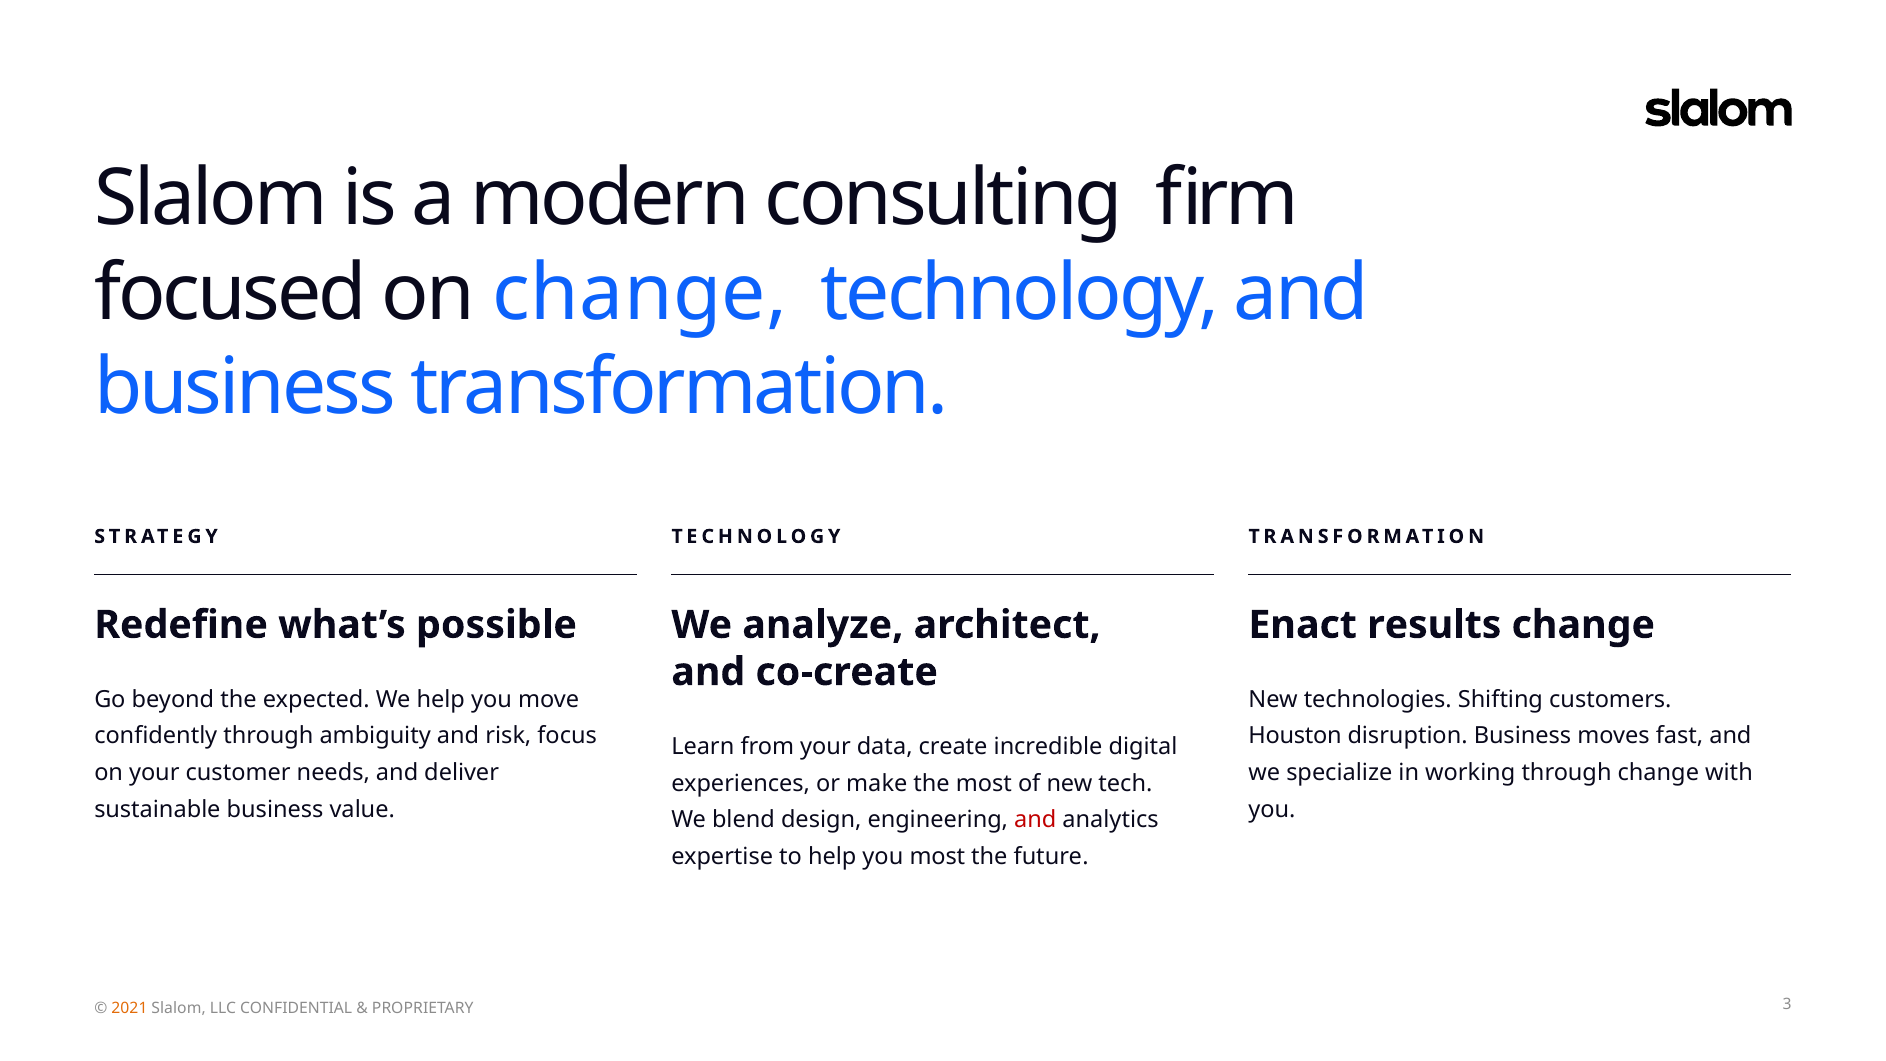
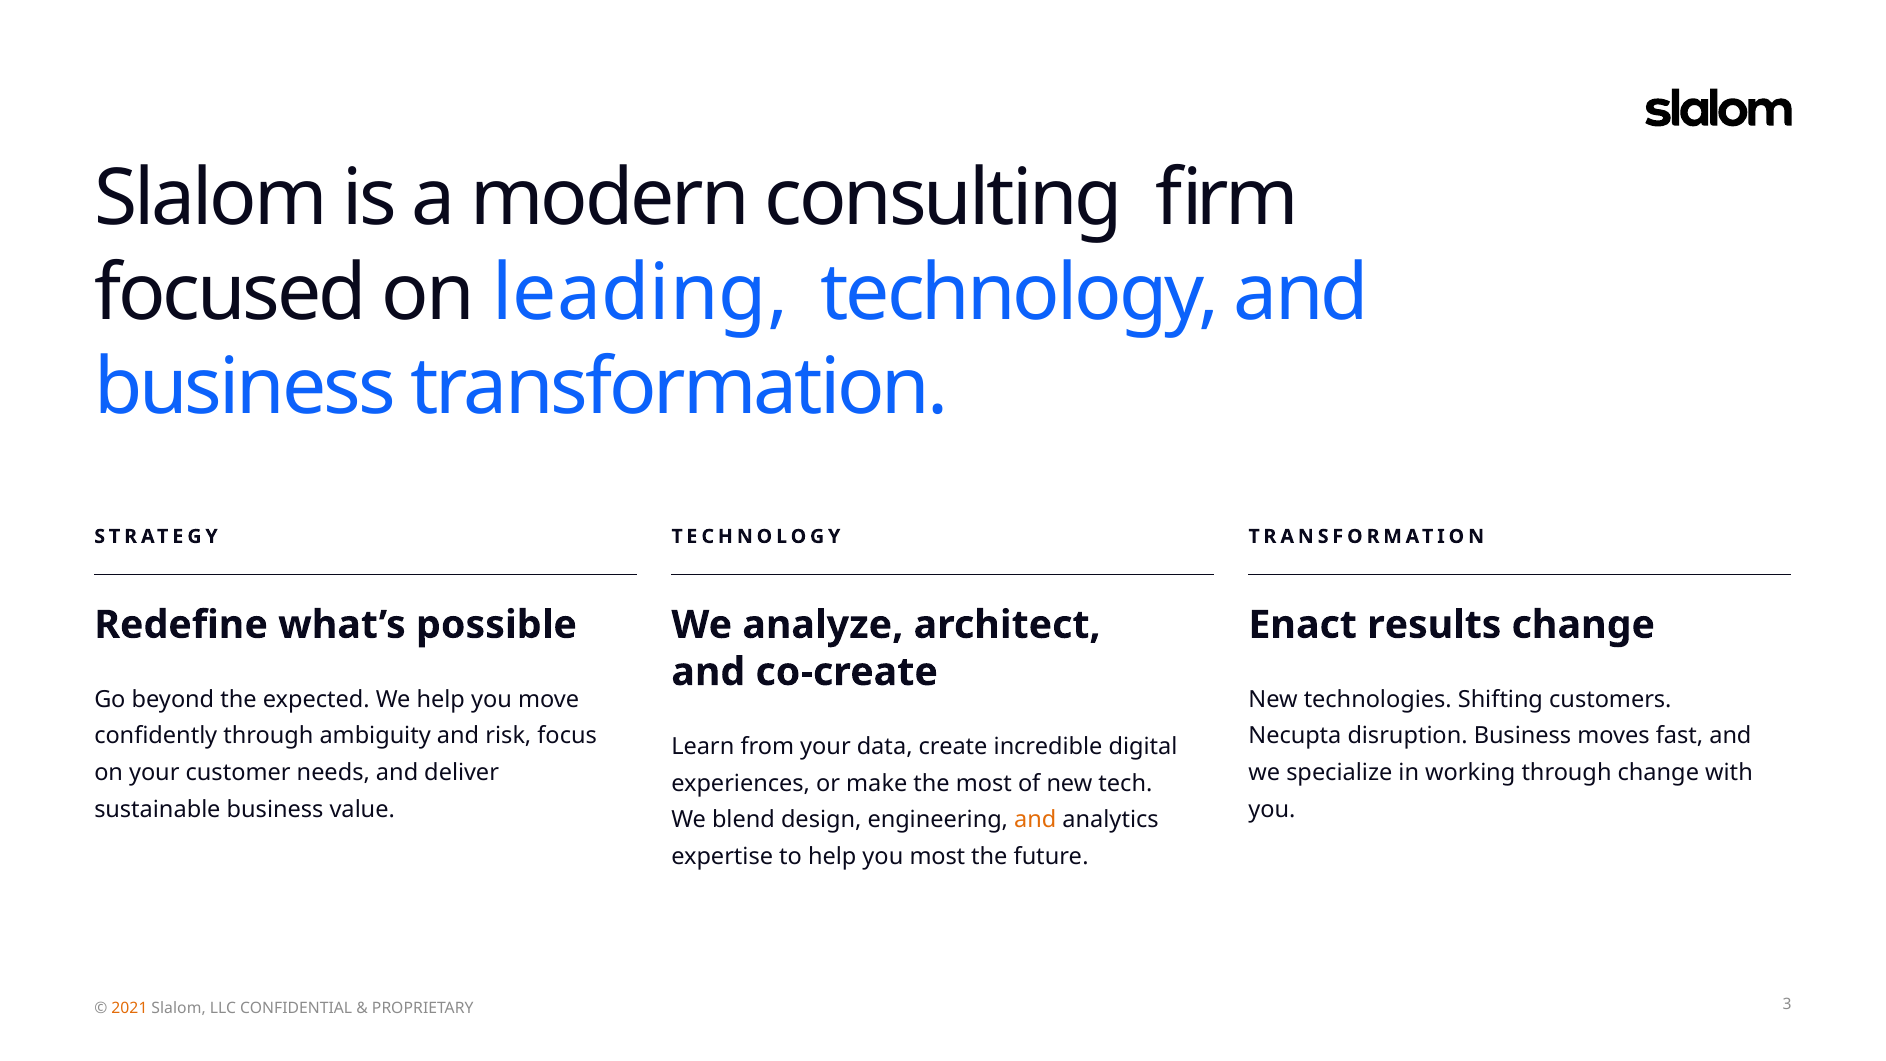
on change: change -> leading
Houston: Houston -> Necupta
and at (1035, 820) colour: red -> orange
